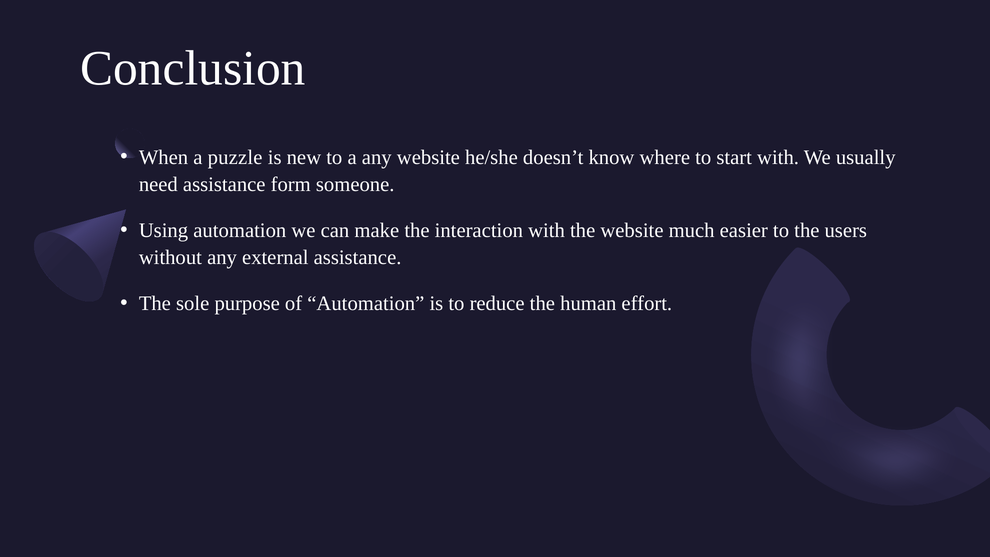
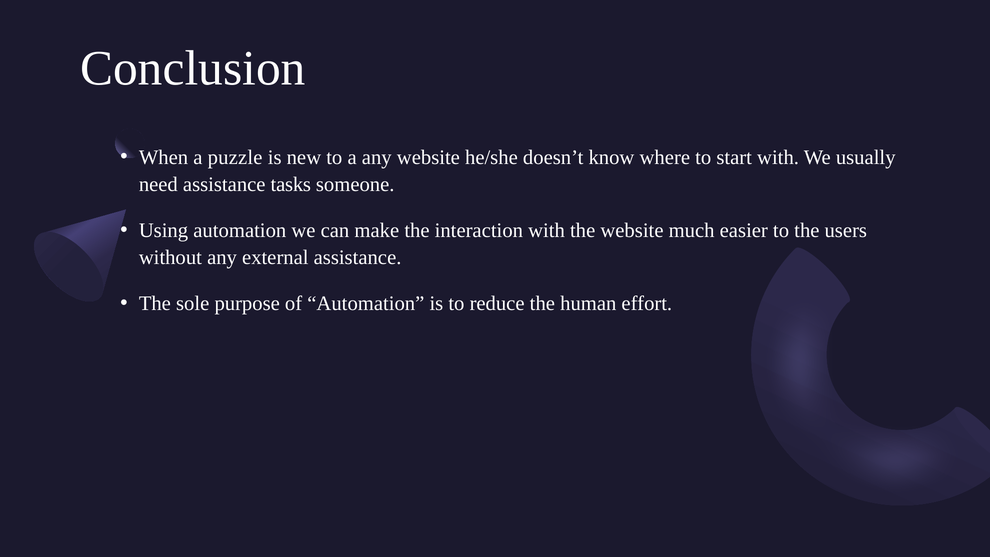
form: form -> tasks
